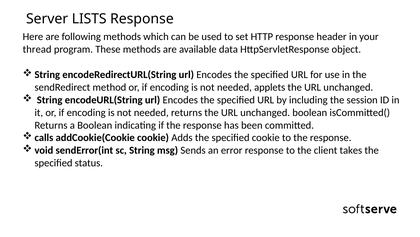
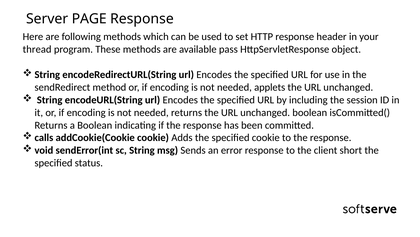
LISTS: LISTS -> PAGE
data: data -> pass
takes: takes -> short
